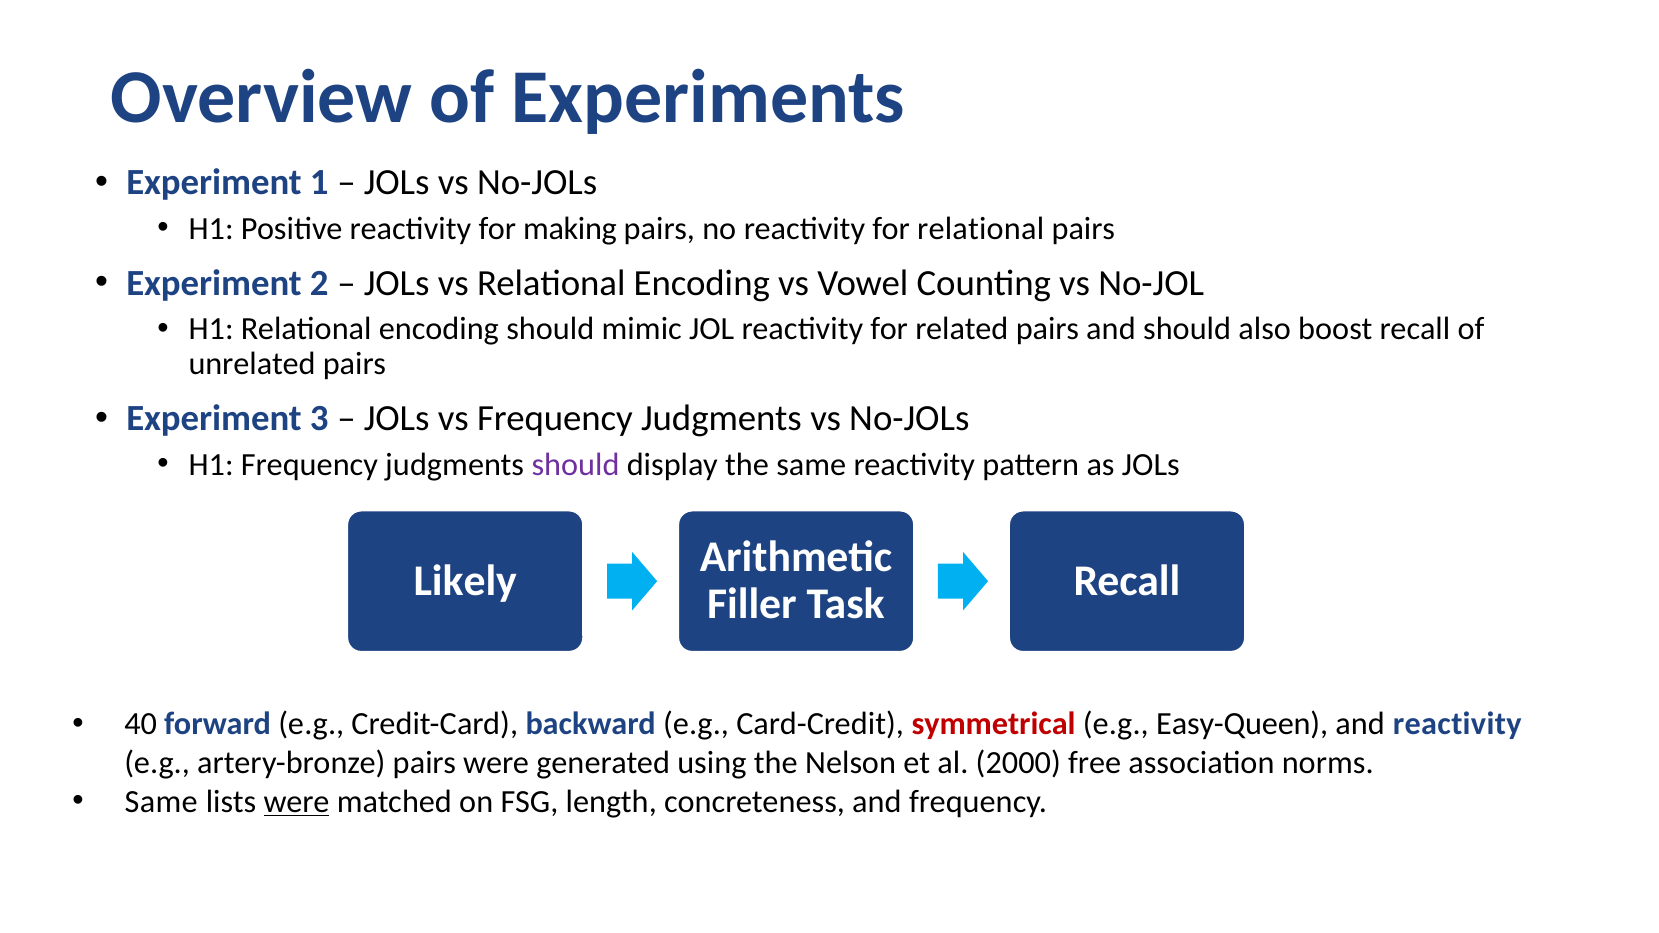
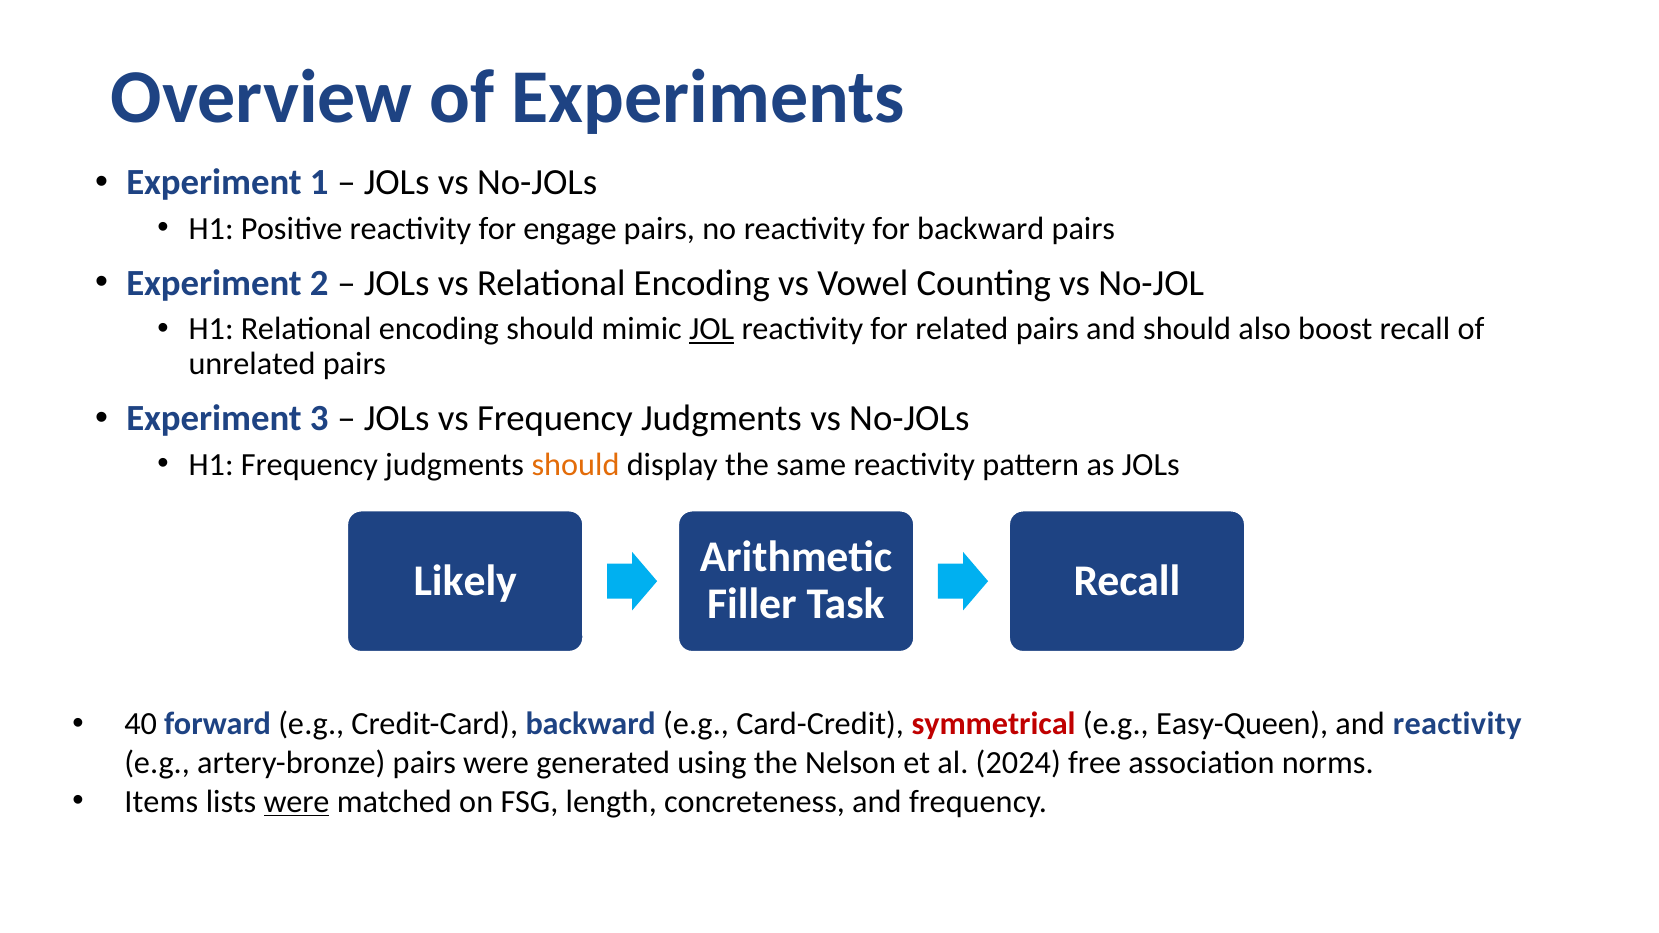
making: making -> engage
for relational: relational -> backward
JOL underline: none -> present
should at (576, 465) colour: purple -> orange
2000: 2000 -> 2024
Same at (161, 802): Same -> Items
